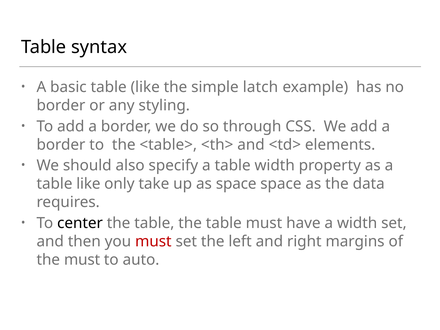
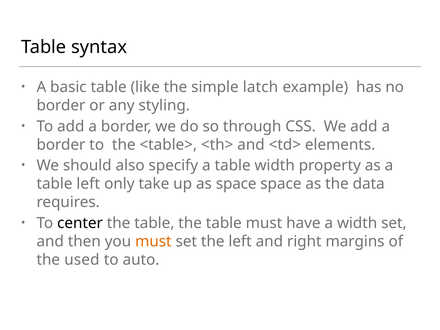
like at (88, 184): like -> left
must at (153, 242) colour: red -> orange
the must: must -> used
